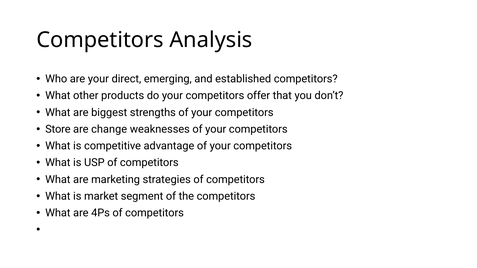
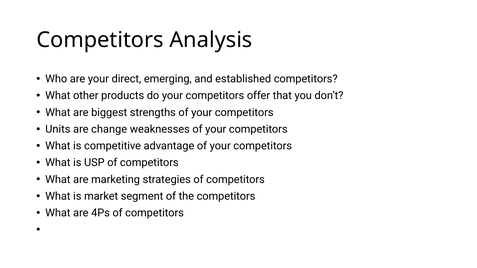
Store: Store -> Units
